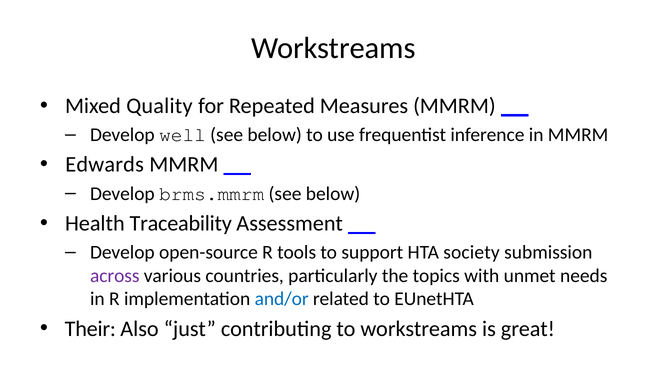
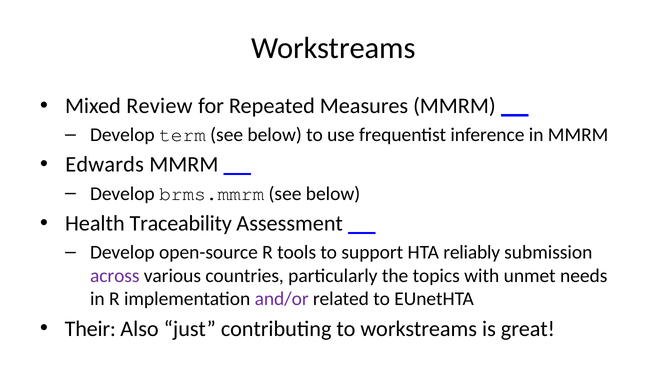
Quality: Quality -> Review
well: well -> term
society: society -> reliably
and/or colour: blue -> purple
